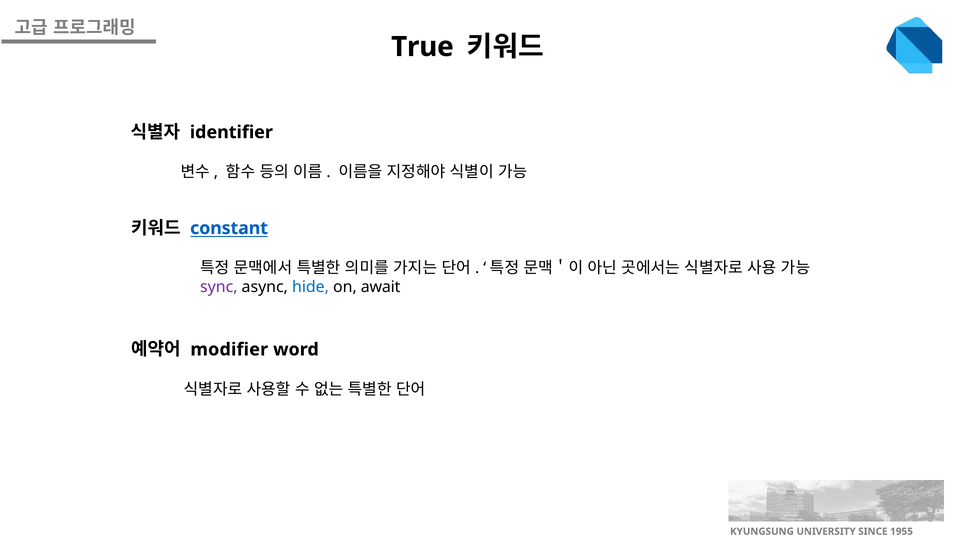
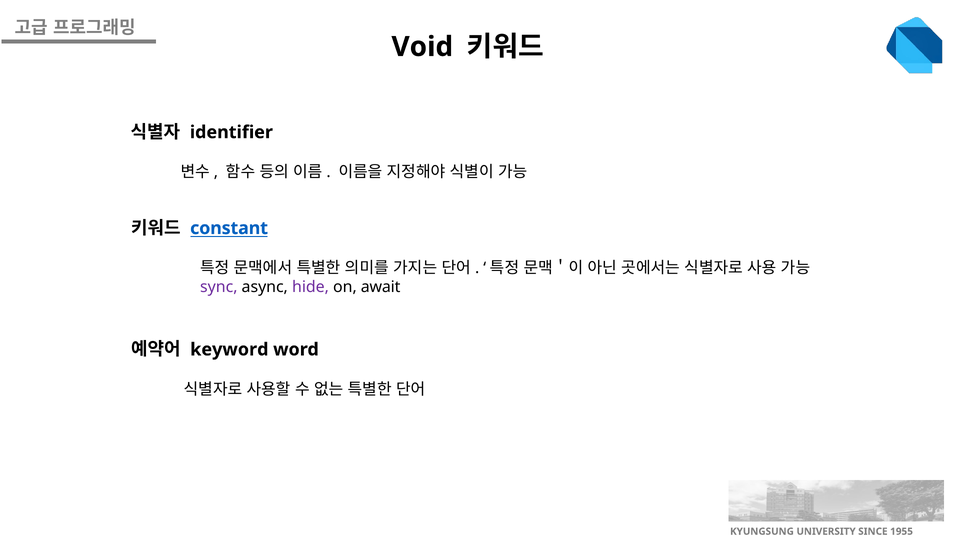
True: True -> Void
hide colour: blue -> purple
modifier: modifier -> keyword
